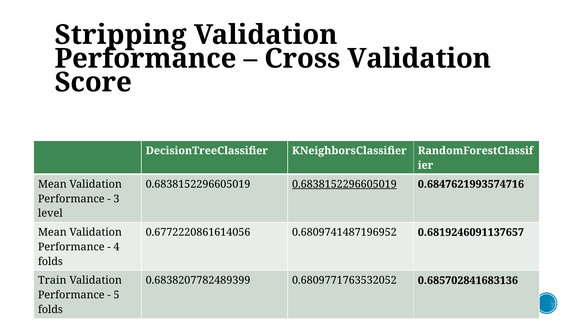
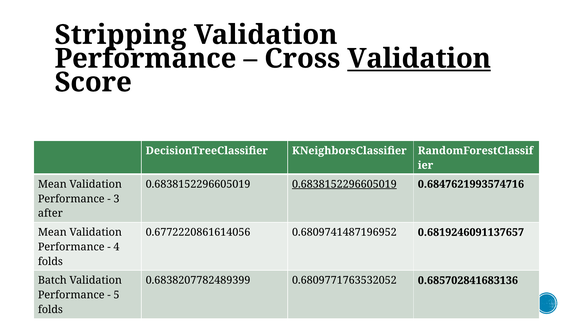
Validation at (419, 59) underline: none -> present
level: level -> after
Train: Train -> Batch
